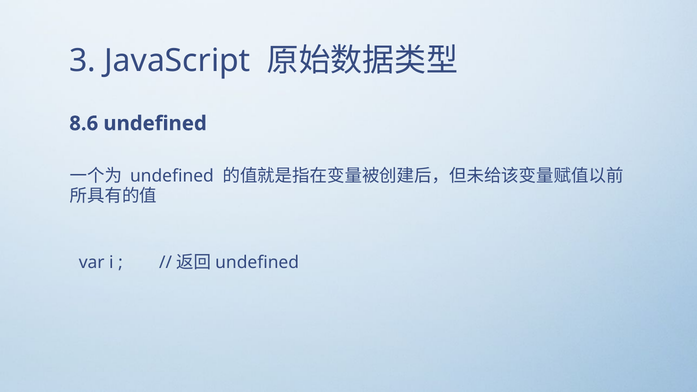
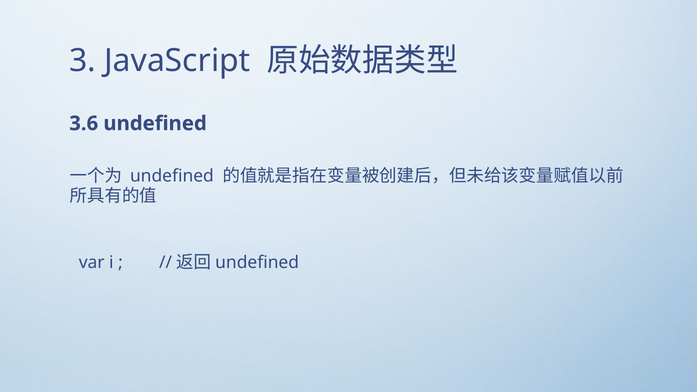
8.6: 8.6 -> 3.6
